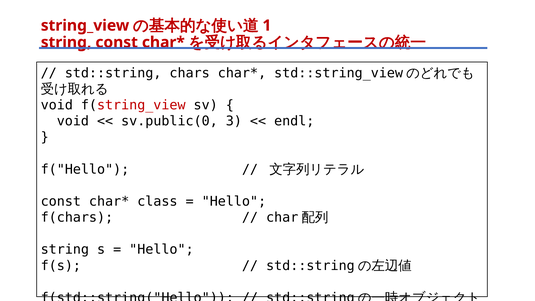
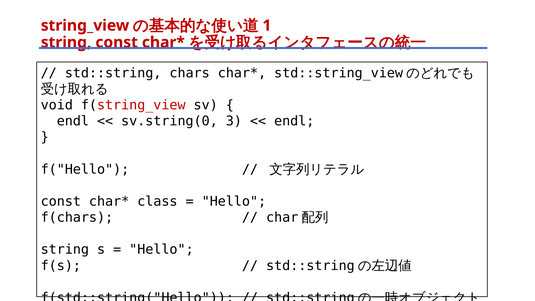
void at (73, 121): void -> endl
sv.public(0: sv.public(0 -> sv.string(0
